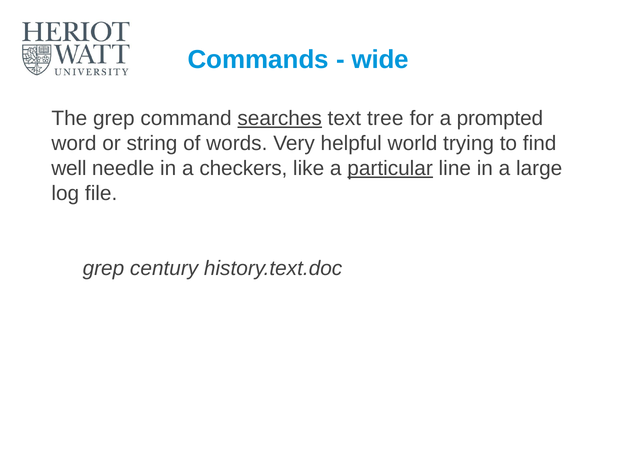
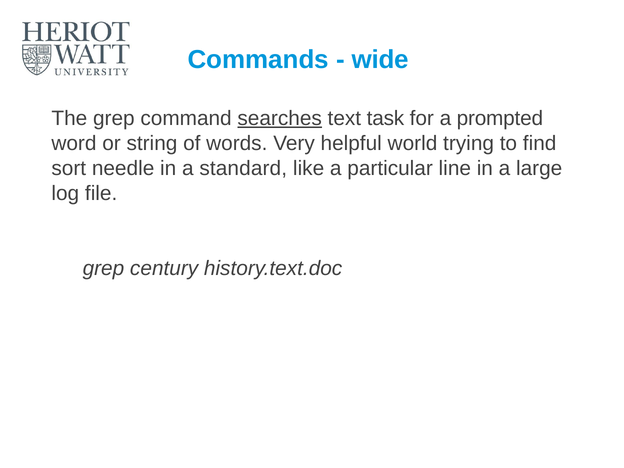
tree: tree -> task
well: well -> sort
checkers: checkers -> standard
particular underline: present -> none
